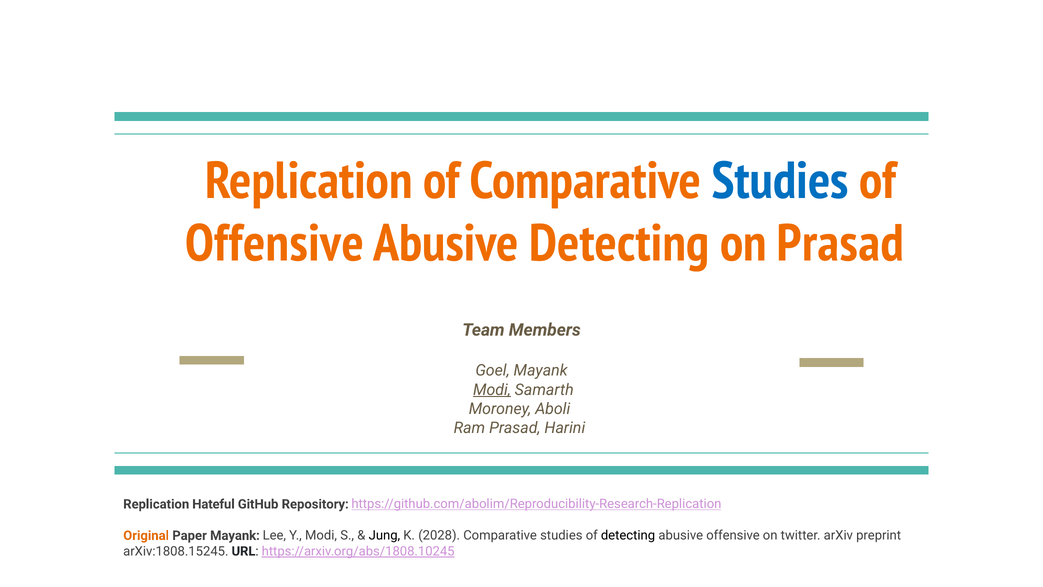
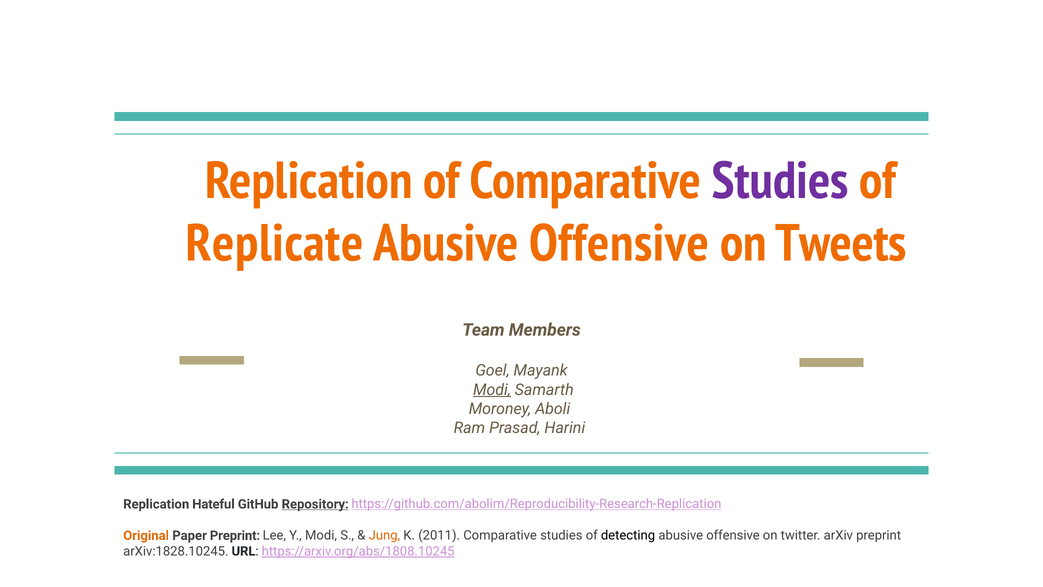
Studies at (780, 181) colour: blue -> purple
Offensive at (275, 244): Offensive -> Replicate
Detecting at (619, 244): Detecting -> Offensive
on Prasad: Prasad -> Tweets
Repository underline: none -> present
Paper Mayank: Mayank -> Preprint
Jung colour: black -> orange
2028: 2028 -> 2011
arXiv:1808.15245: arXiv:1808.15245 -> arXiv:1828.10245
